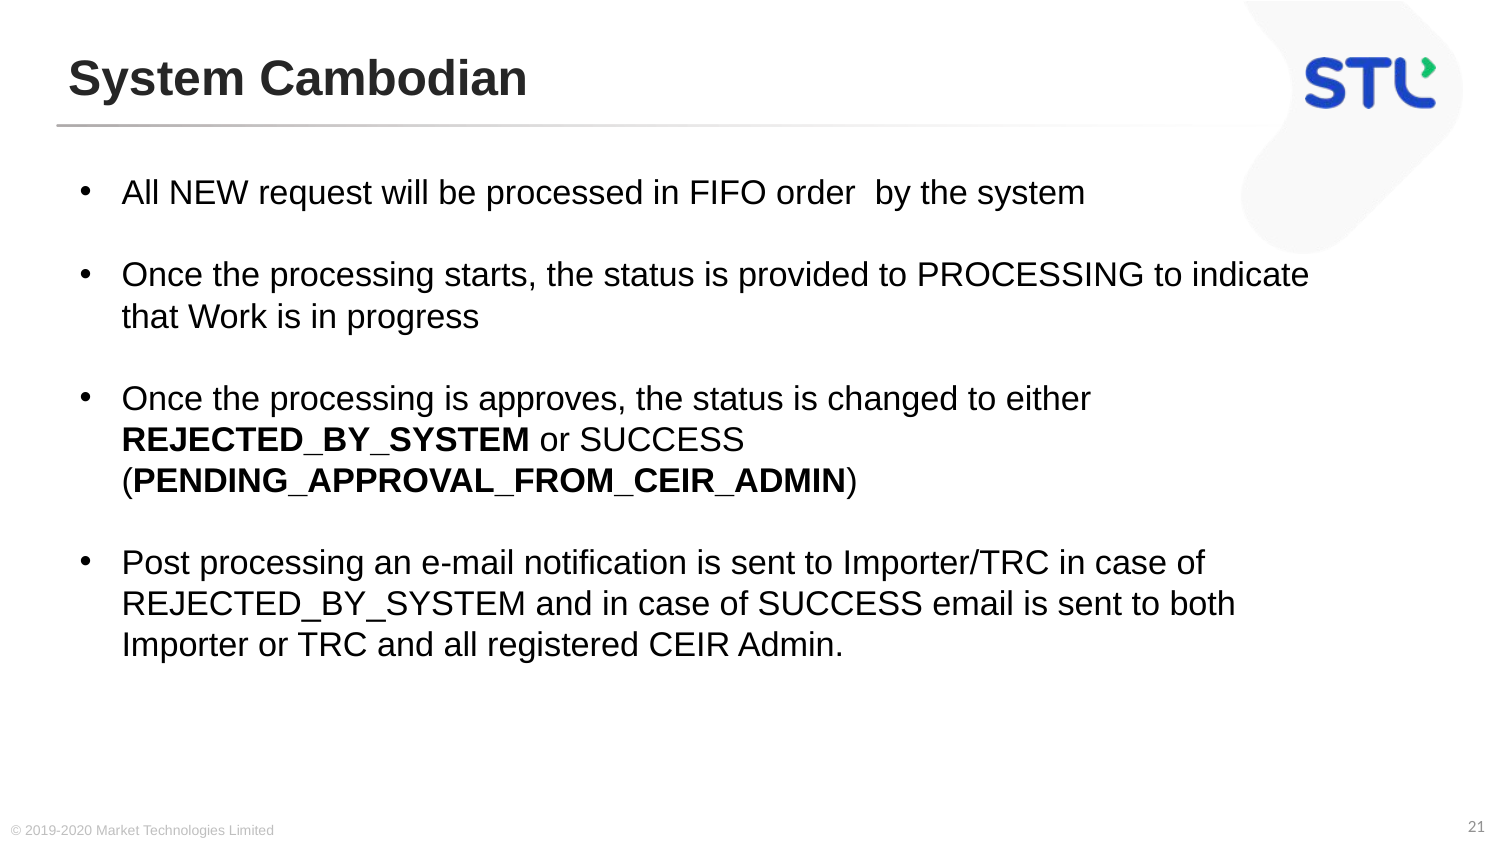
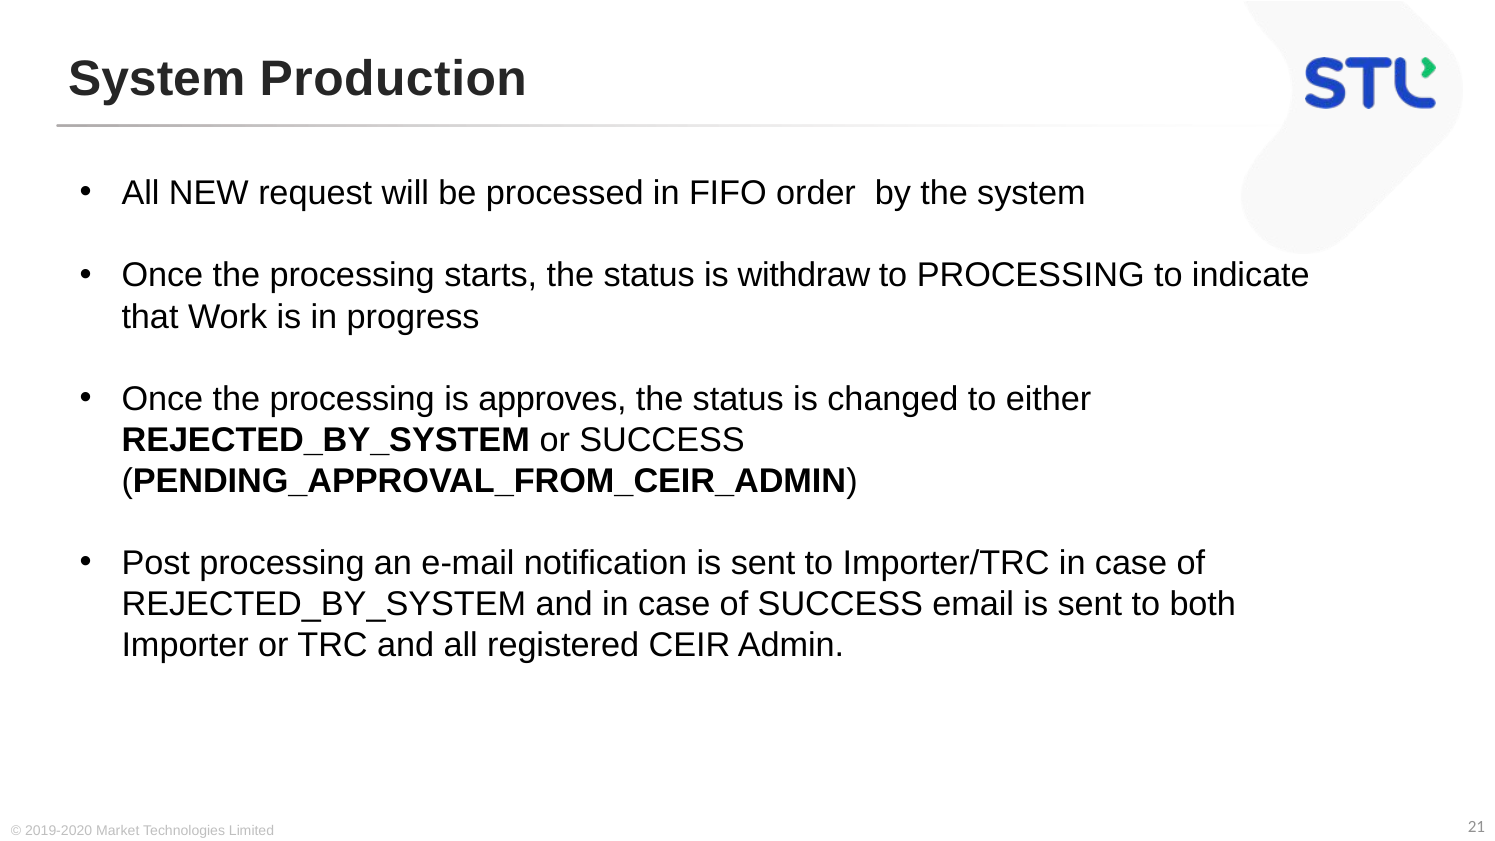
Cambodian: Cambodian -> Production
provided: provided -> withdraw
